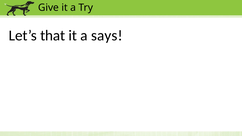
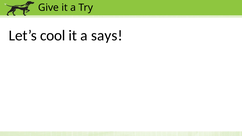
that: that -> cool
